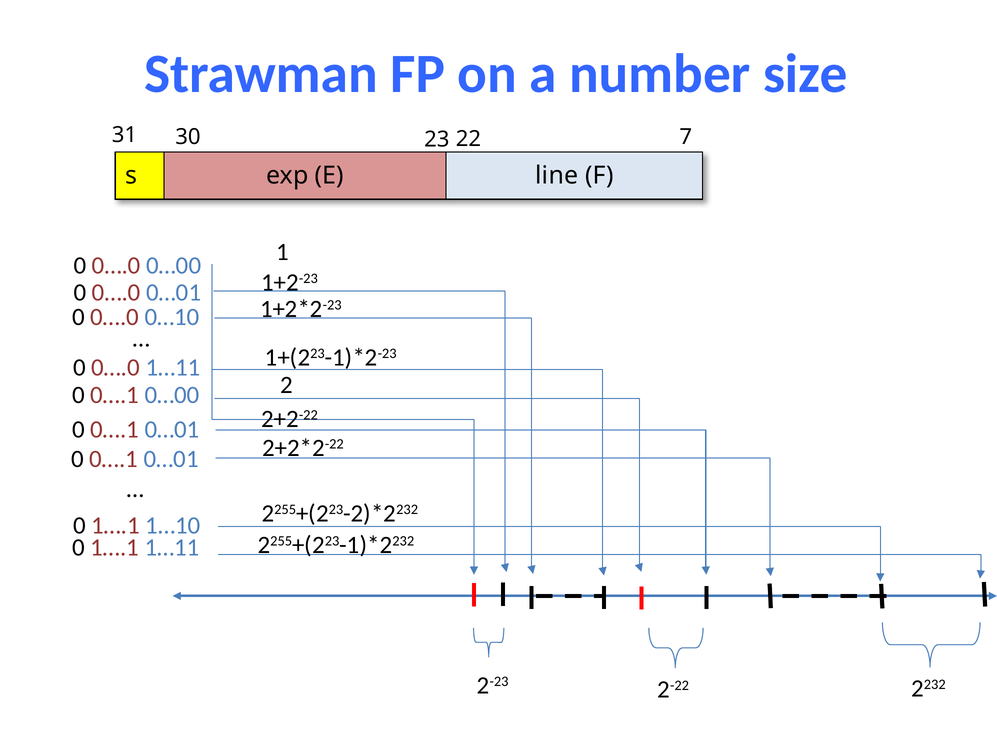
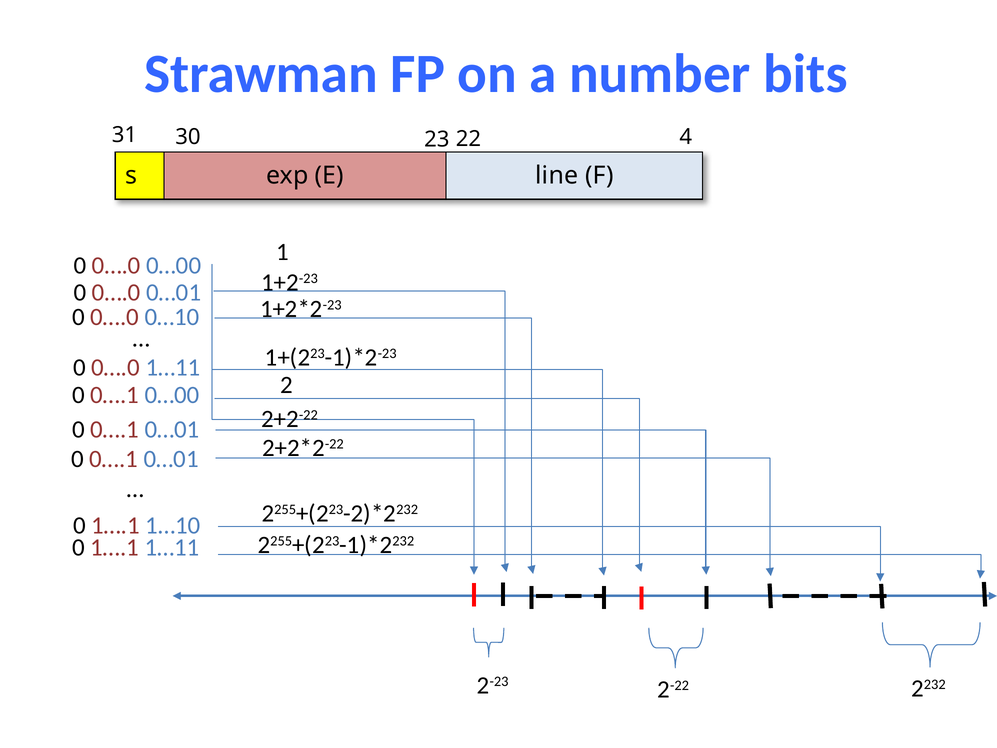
size: size -> bits
7: 7 -> 4
